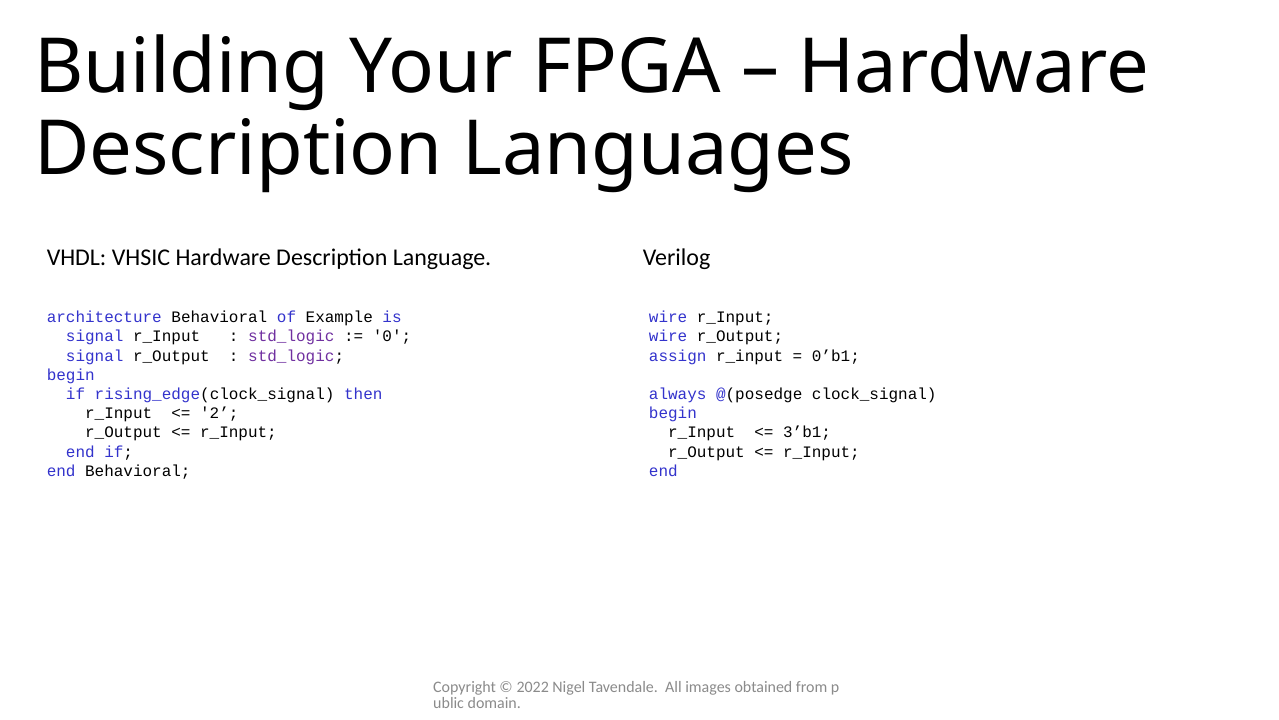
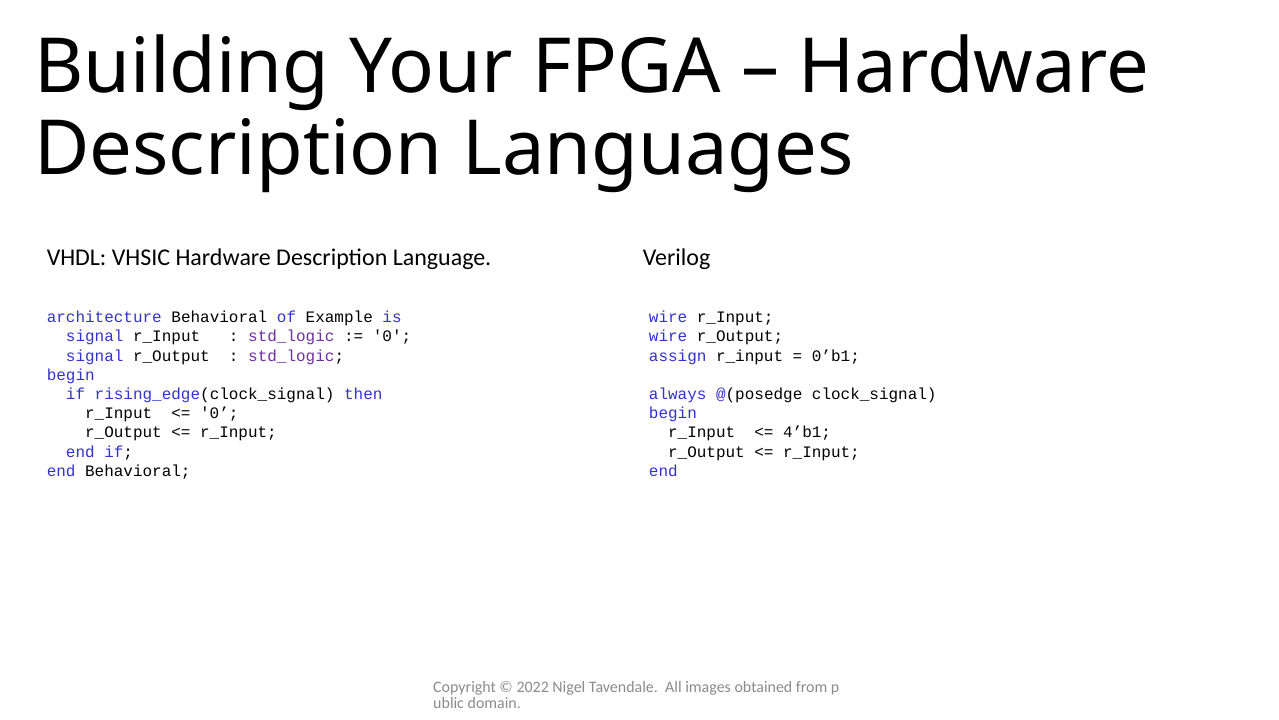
2 at (219, 413): 2 -> 0
3’b1: 3’b1 -> 4’b1
